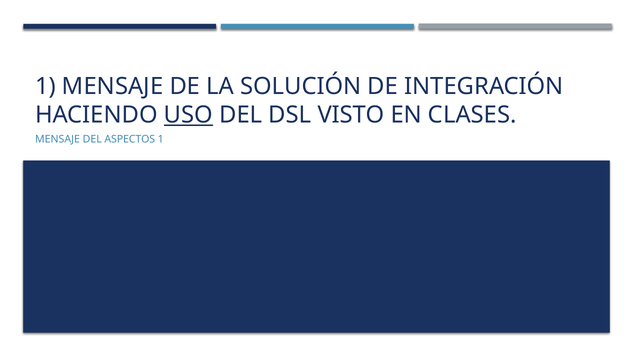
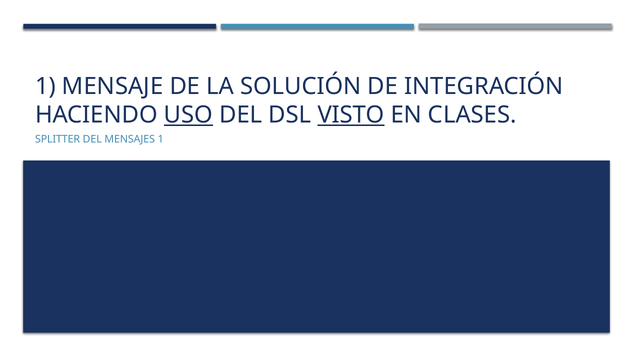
VISTO underline: none -> present
MENSAJE at (57, 139): MENSAJE -> SPLITTER
ASPECTOS: ASPECTOS -> MENSAJES
